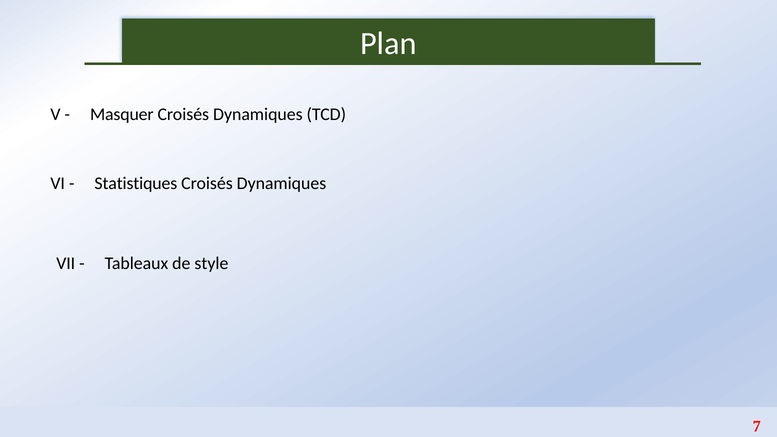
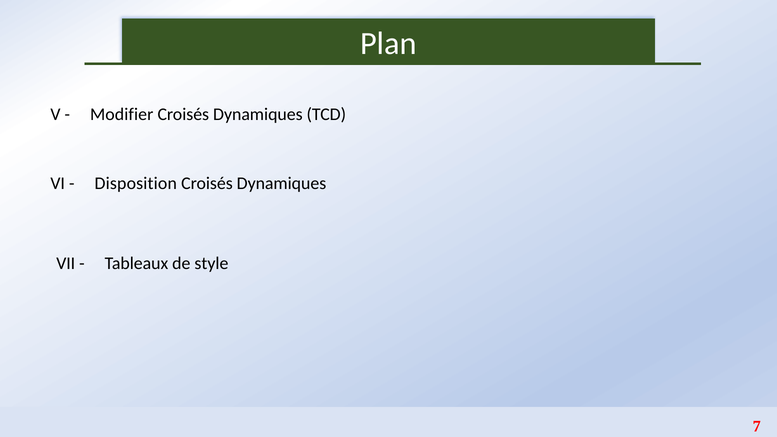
Masquer: Masquer -> Modifier
Statistiques: Statistiques -> Disposition
